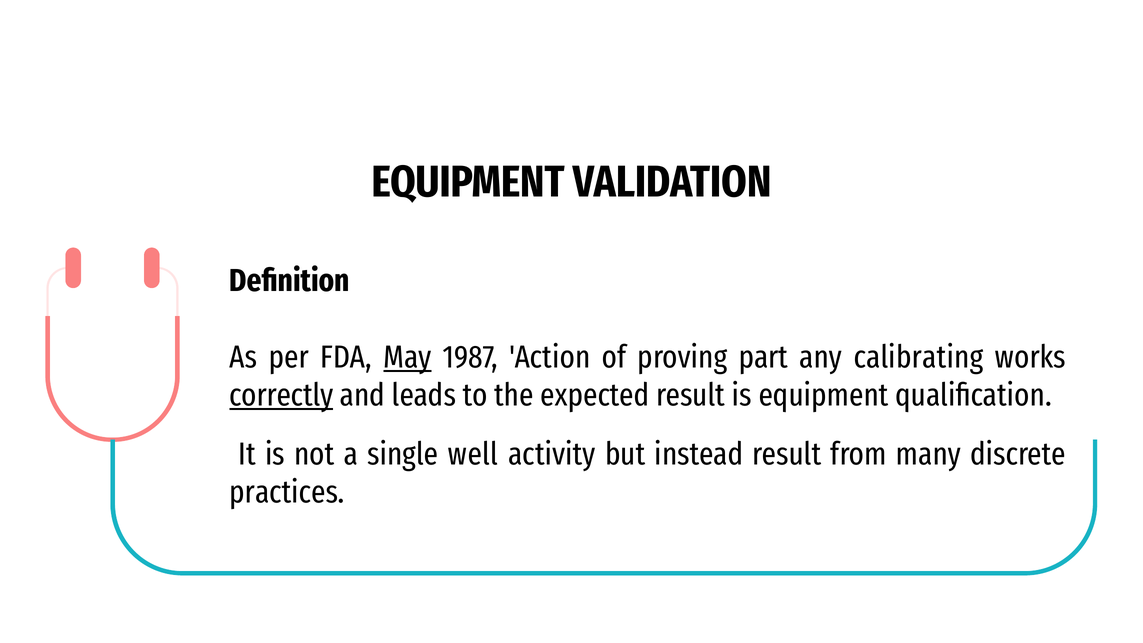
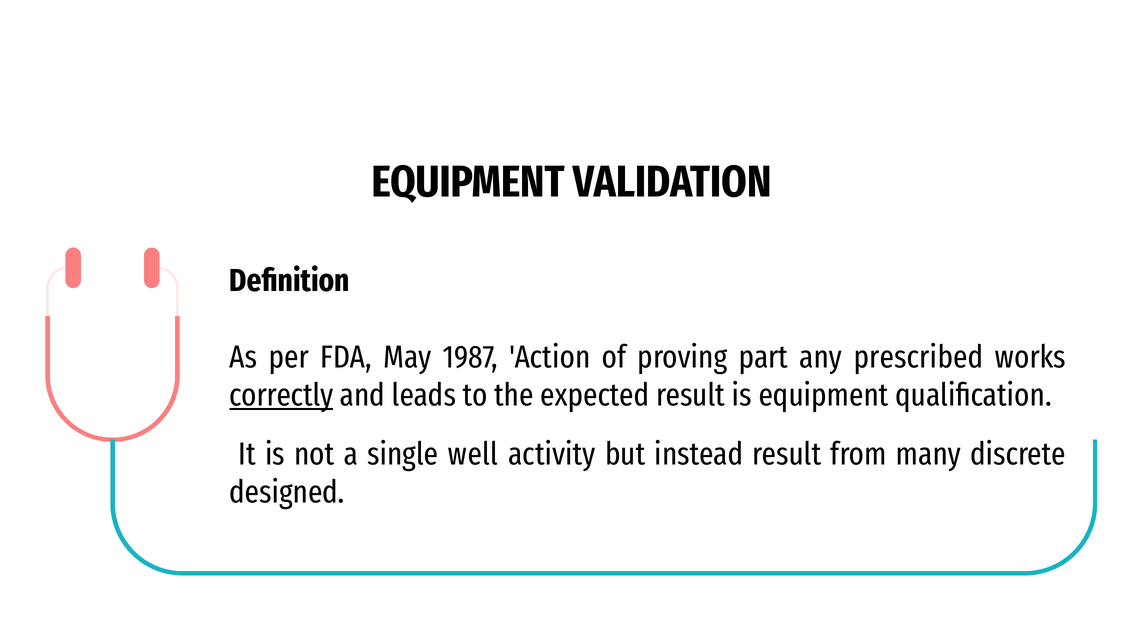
May underline: present -> none
calibrating: calibrating -> prescribed
practices: practices -> designed
